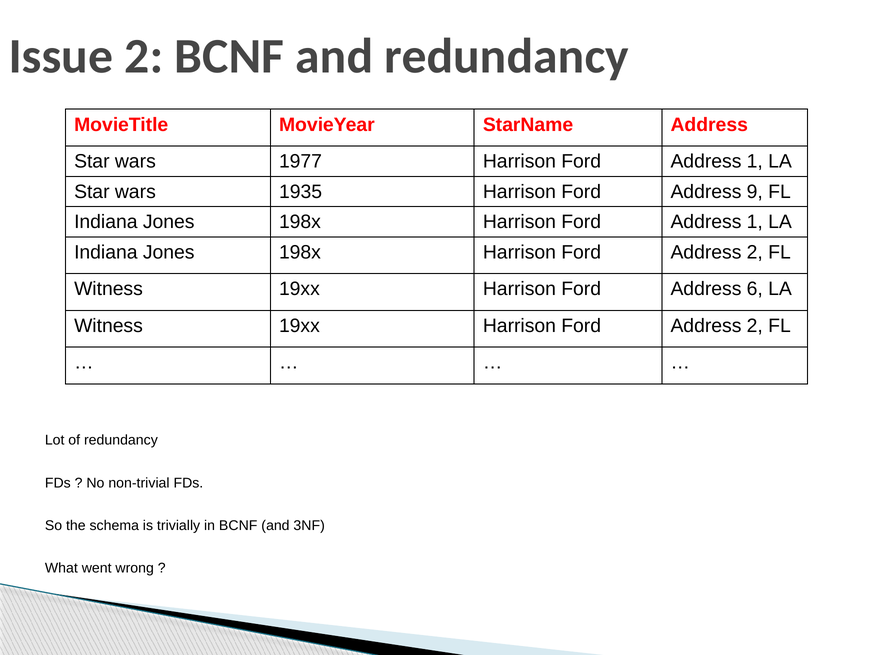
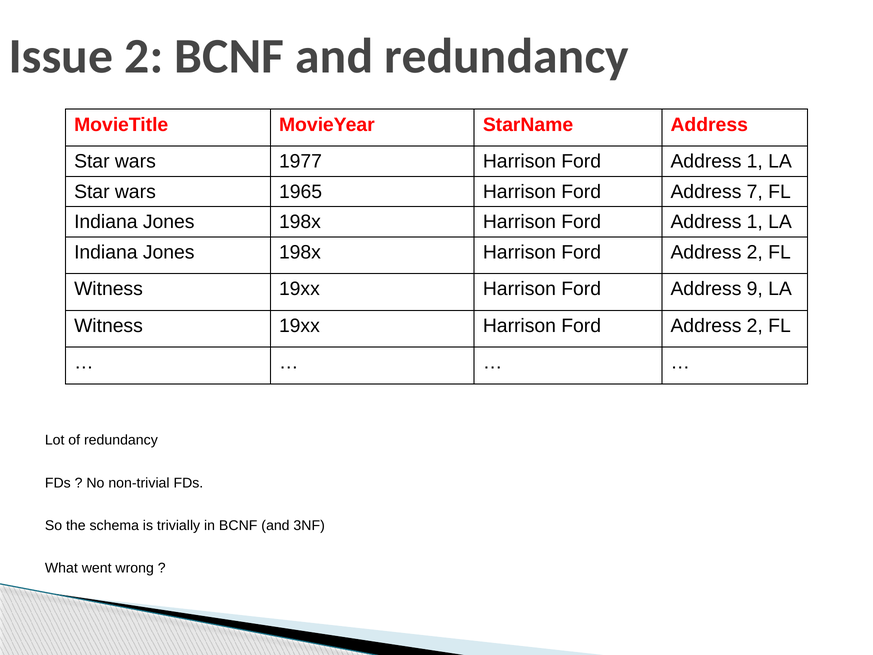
1935: 1935 -> 1965
9: 9 -> 7
6: 6 -> 9
